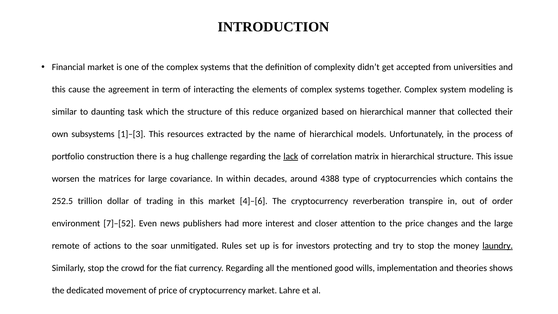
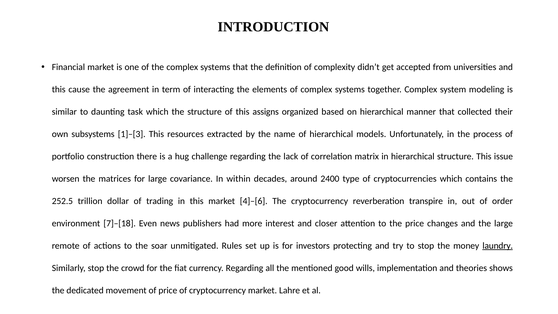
reduce: reduce -> assigns
lack underline: present -> none
4388: 4388 -> 2400
7]–[52: 7]–[52 -> 7]–[18
